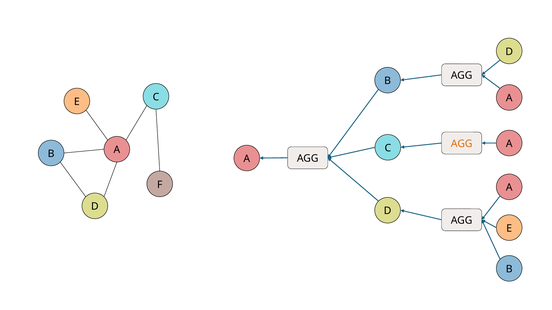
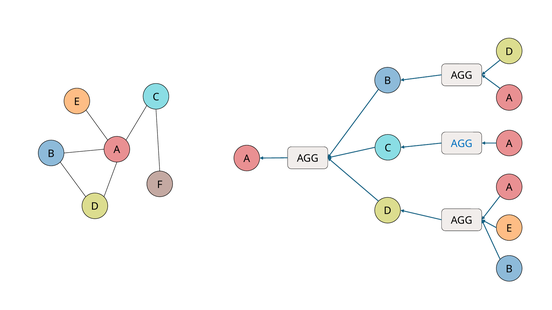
AGG at (462, 144) colour: orange -> blue
